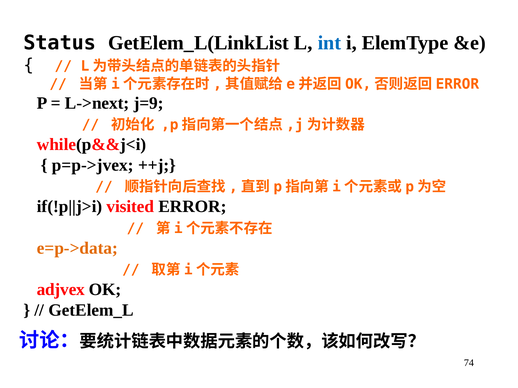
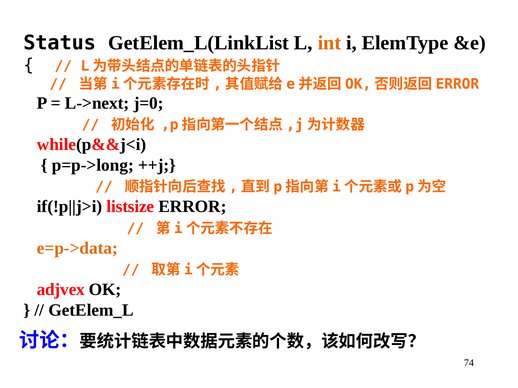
int colour: blue -> orange
j=9: j=9 -> j=0
p=p->jvex: p=p->jvex -> p=p->long
visited: visited -> listsize
